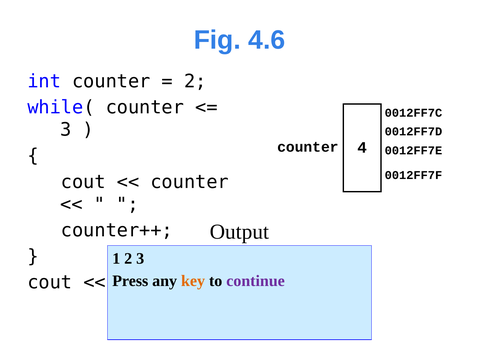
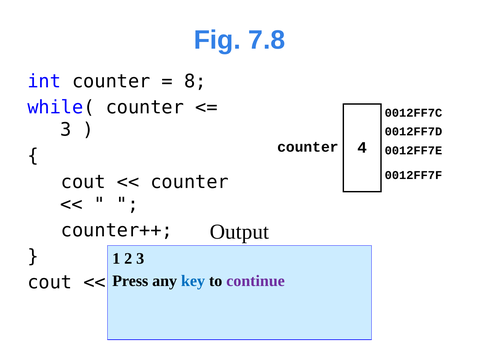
4.6: 4.6 -> 7.8
2 at (195, 81): 2 -> 8
key colour: orange -> blue
